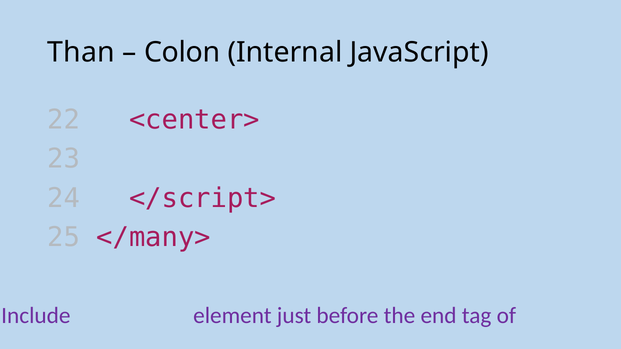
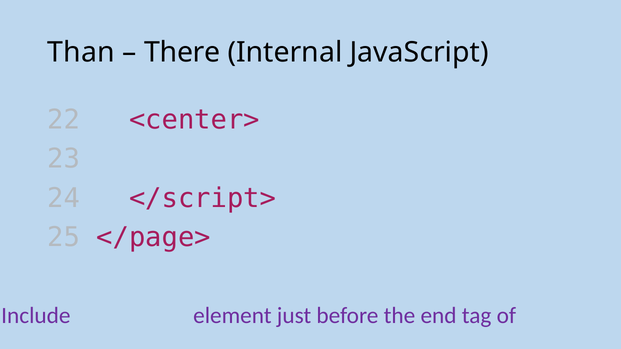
Colon: Colon -> There
</many>: </many> -> </page>
